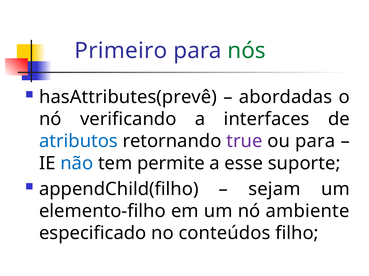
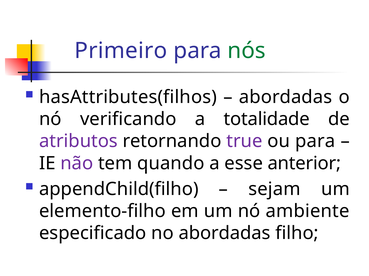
hasAttributes(prevê: hasAttributes(prevê -> hasAttributes(filhos
interfaces: interfaces -> totalidade
atributos colour: blue -> purple
não colour: blue -> purple
permite: permite -> quando
suporte: suporte -> anterior
no conteúdos: conteúdos -> abordadas
